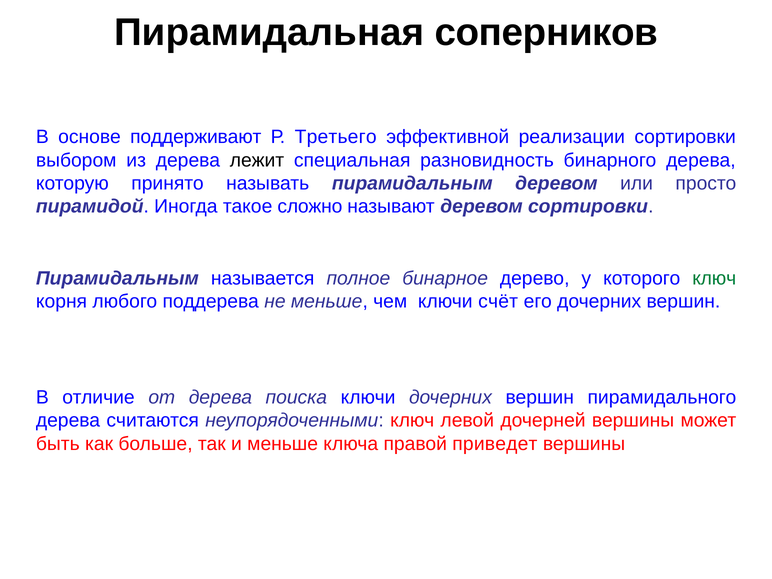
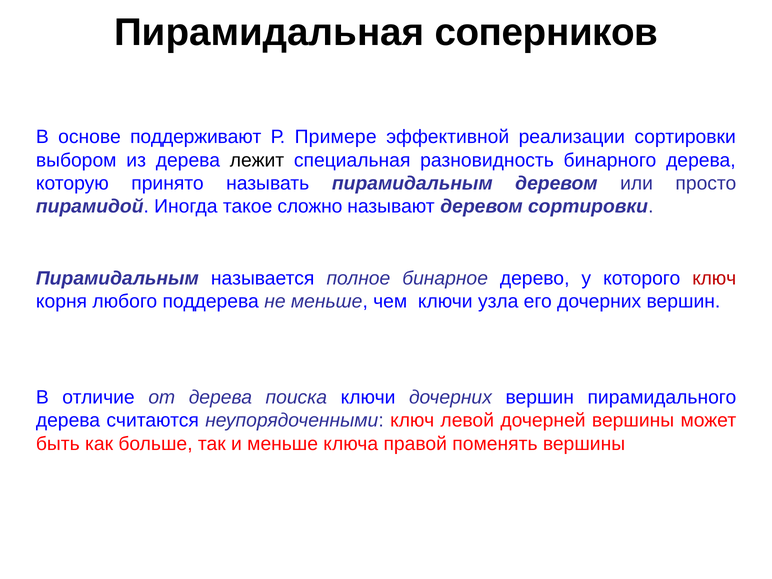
Третьего: Третьего -> Примере
ключ at (714, 278) colour: green -> red
счёт: счёт -> узла
приведет: приведет -> поменять
